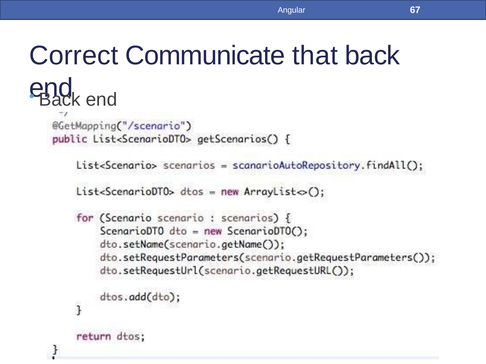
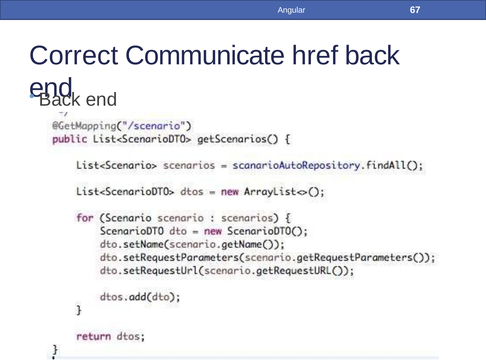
that: that -> href
